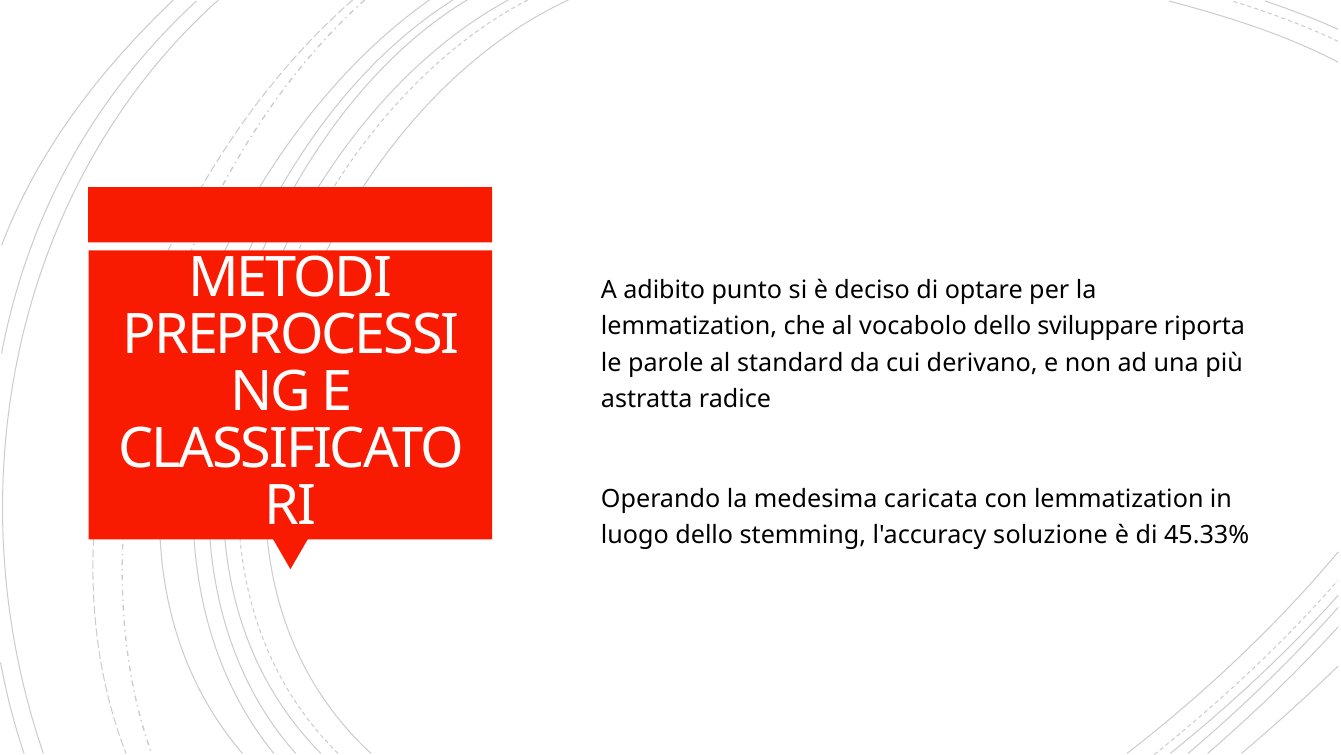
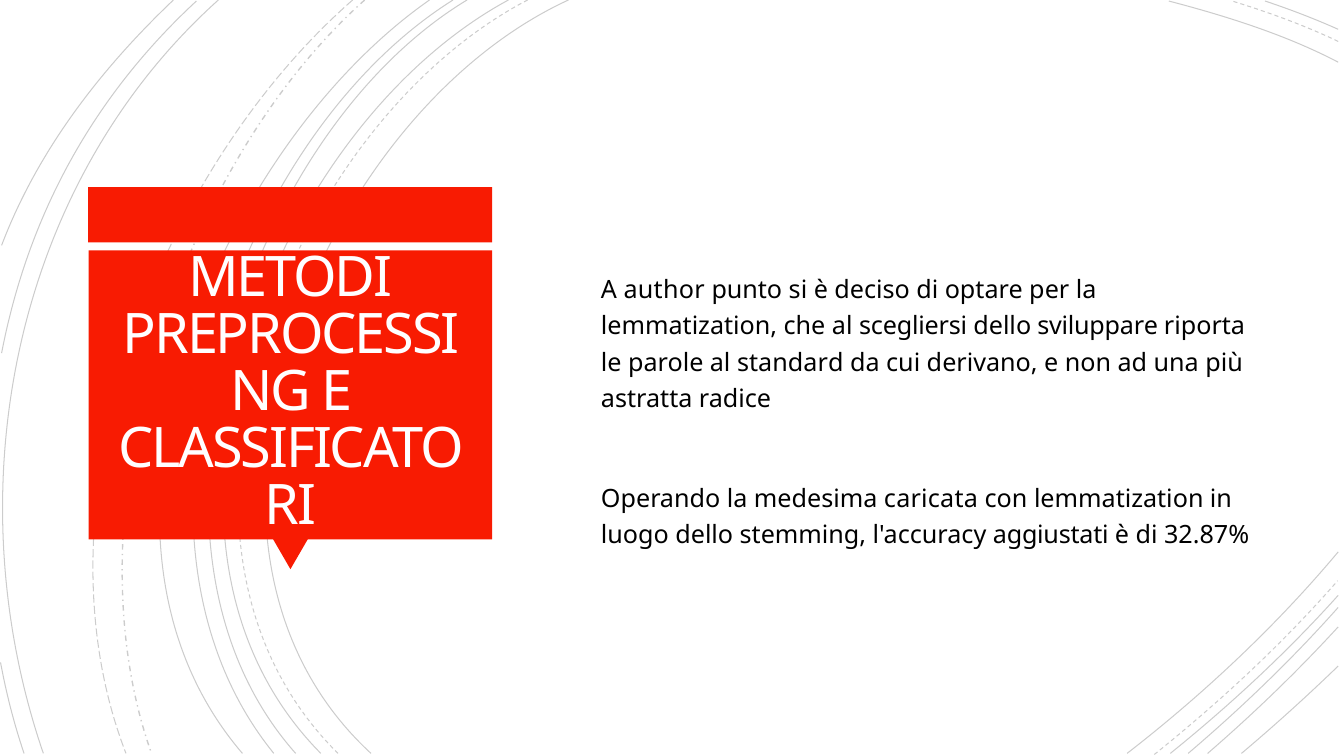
adibito: adibito -> author
vocabolo: vocabolo -> scegliersi
soluzione: soluzione -> aggiustati
45.33%: 45.33% -> 32.87%
